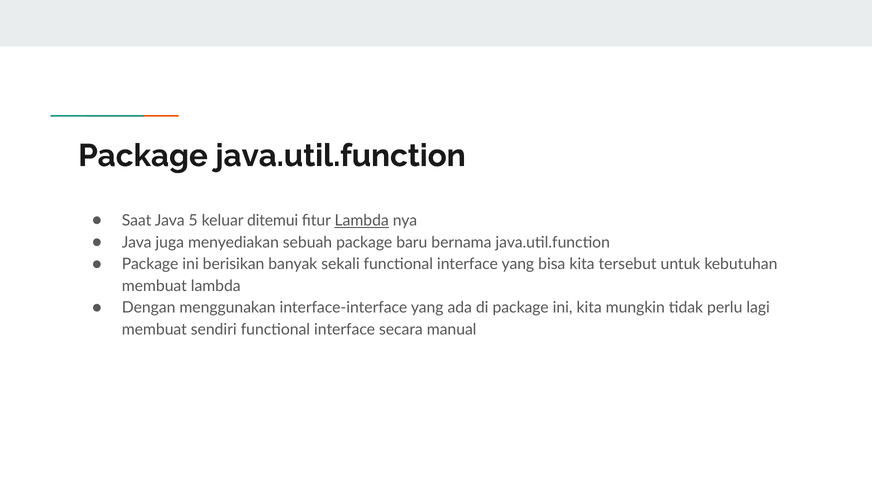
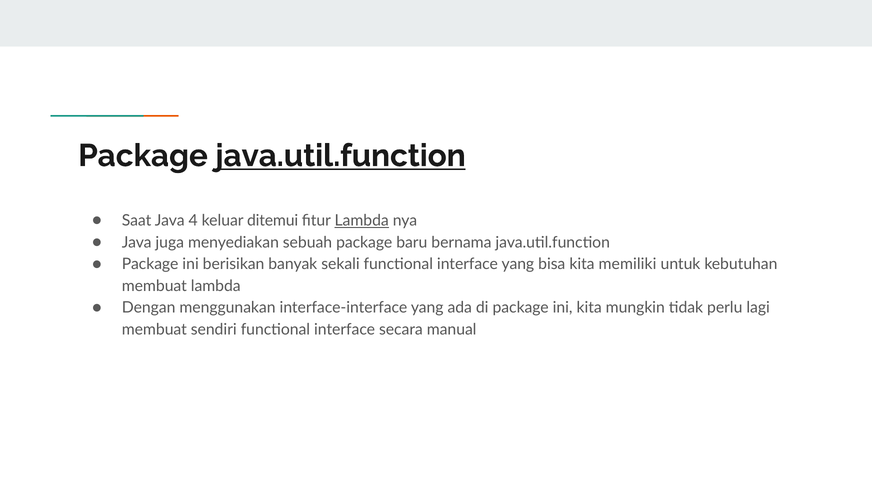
java.util.function at (341, 156) underline: none -> present
5: 5 -> 4
tersebut: tersebut -> memiliki
